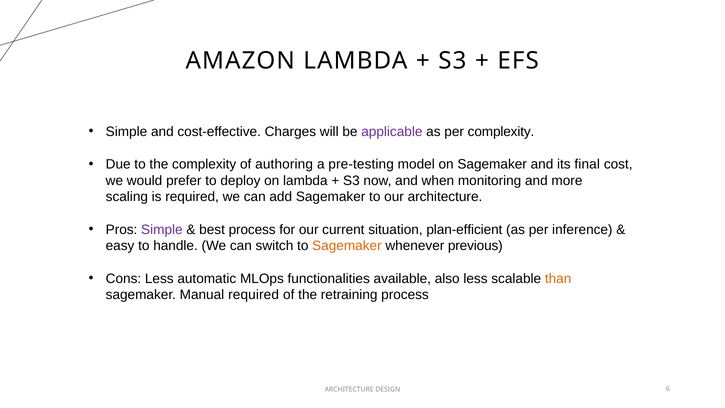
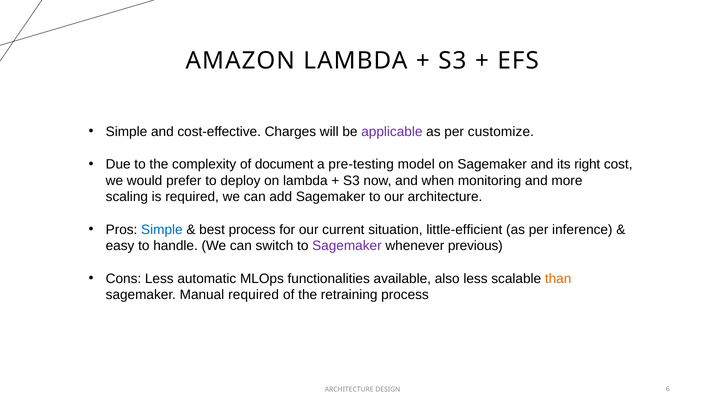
per complexity: complexity -> customize
authoring: authoring -> document
final: final -> right
Simple at (162, 229) colour: purple -> blue
plan-efficient: plan-efficient -> little-efficient
Sagemaker at (347, 246) colour: orange -> purple
